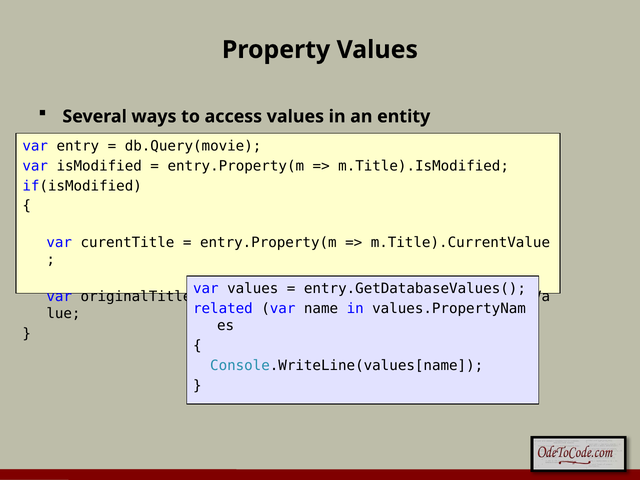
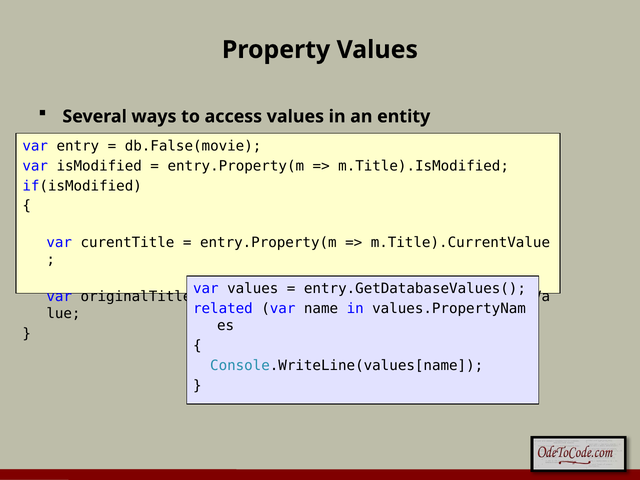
db.Query(movie: db.Query(movie -> db.False(movie
